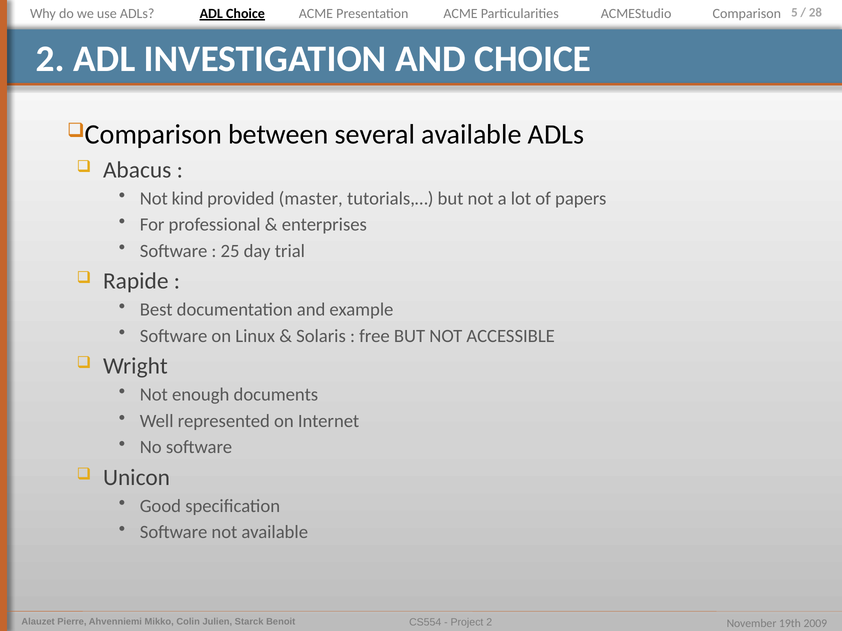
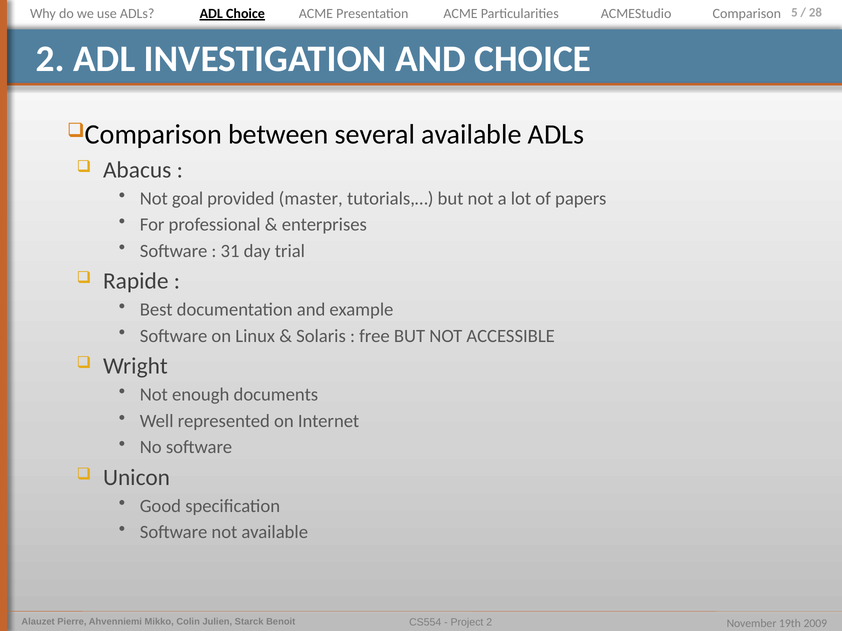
kind: kind -> goal
25: 25 -> 31
